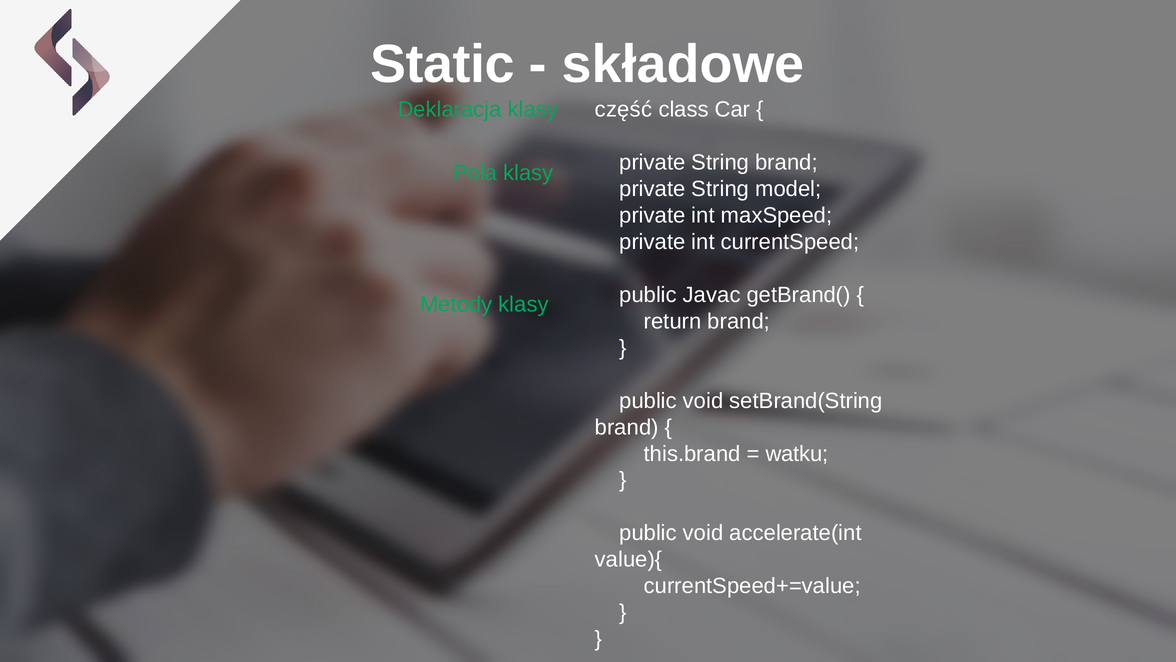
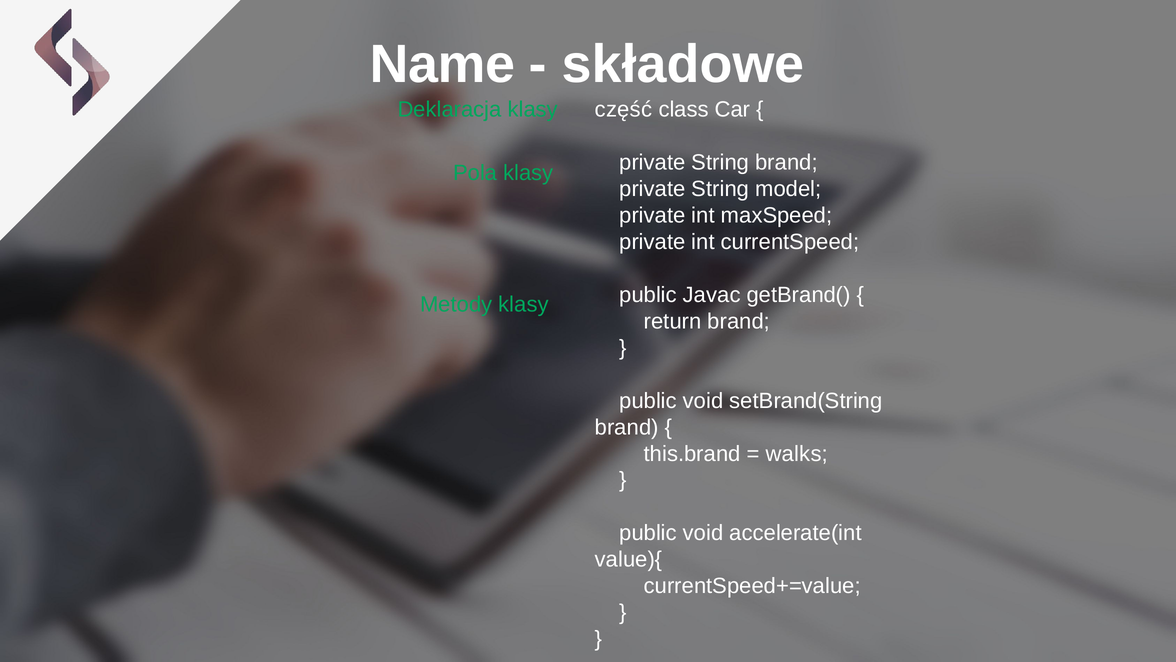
Static: Static -> Name
watku: watku -> walks
